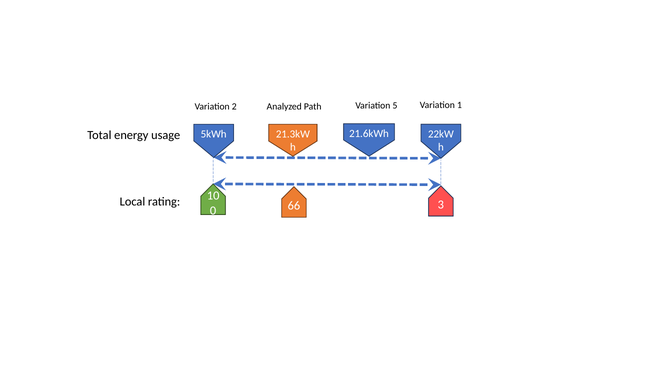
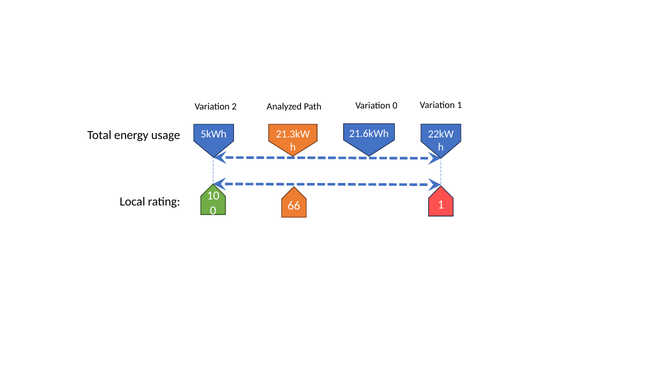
Variation 5: 5 -> 0
0 3: 3 -> 1
